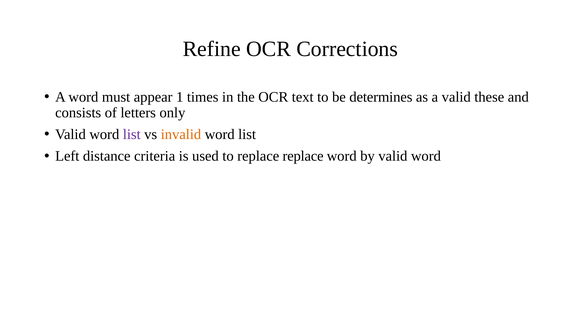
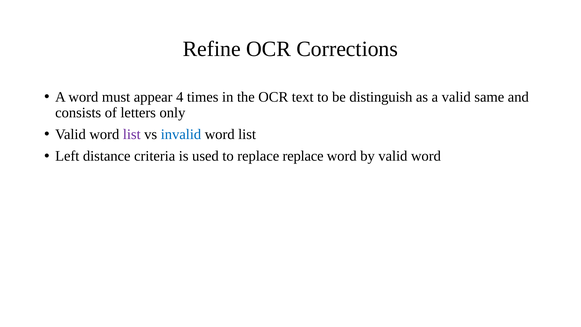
1: 1 -> 4
determines: determines -> distinguish
these: these -> same
invalid colour: orange -> blue
